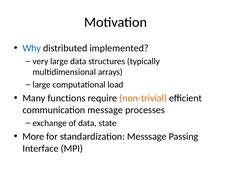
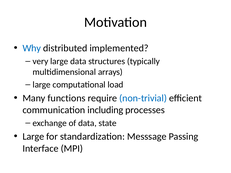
non-trivial colour: orange -> blue
message: message -> including
More at (33, 137): More -> Large
